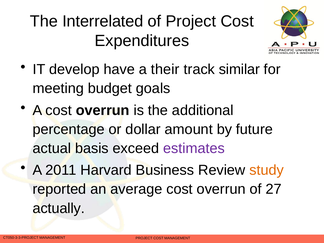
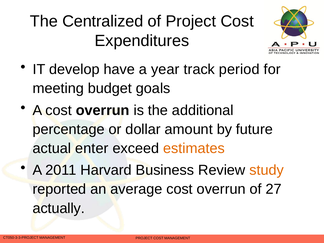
Interrelated: Interrelated -> Centralized
their: their -> year
similar: similar -> period
basis: basis -> enter
estimates colour: purple -> orange
